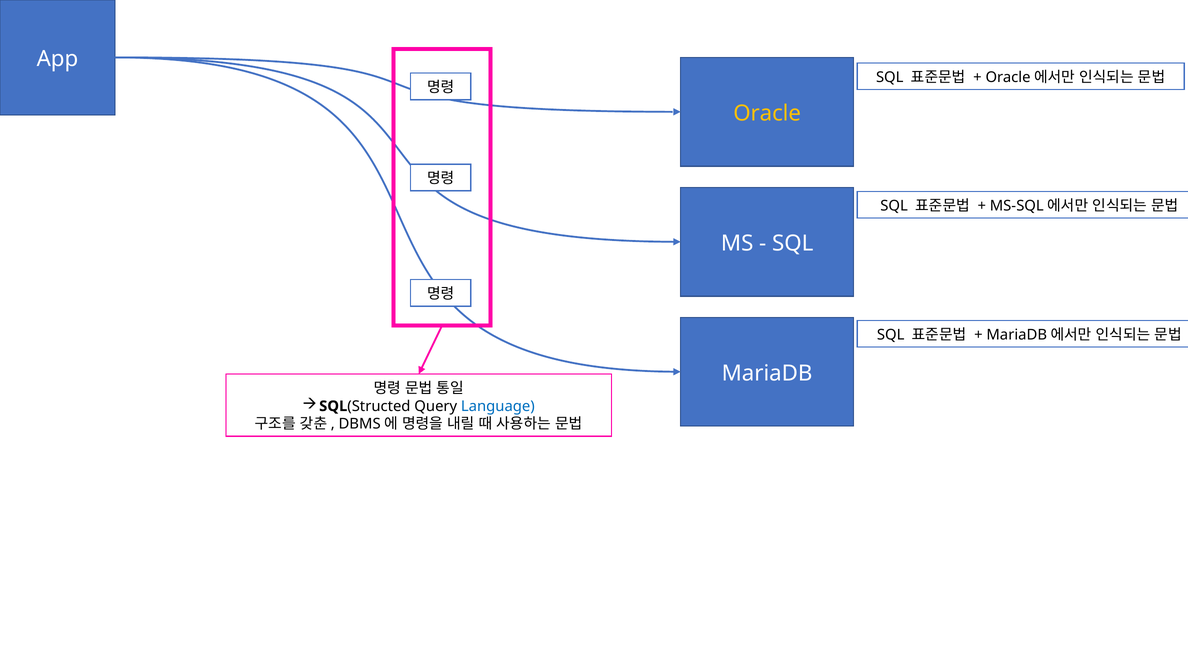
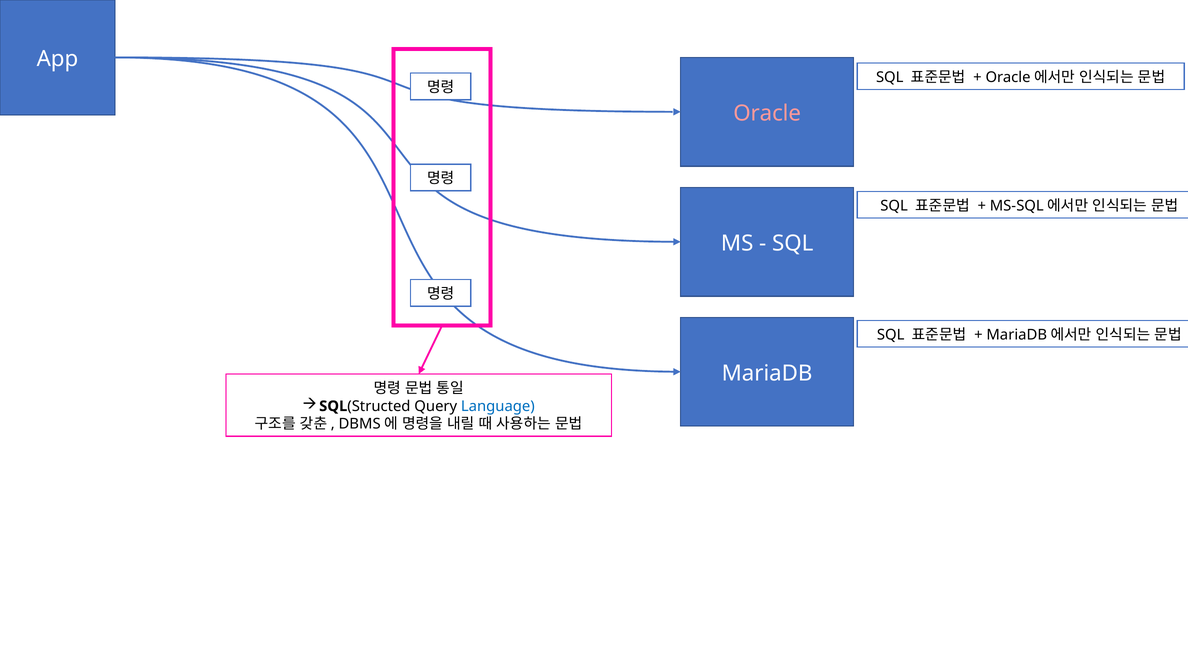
Oracle colour: yellow -> pink
